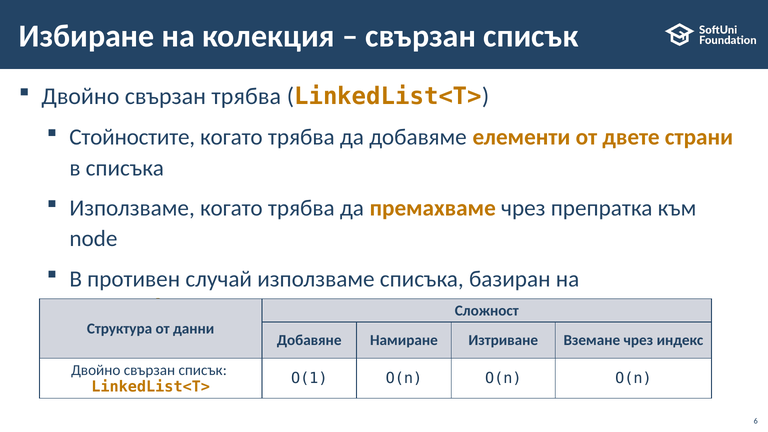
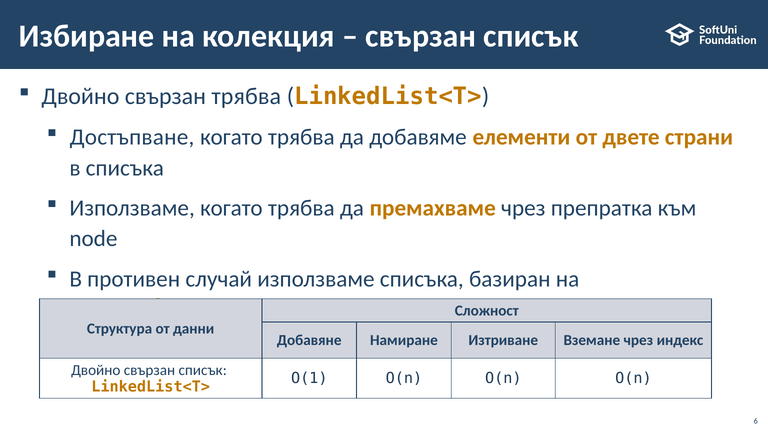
Стойностите: Стойностите -> Достъпване
